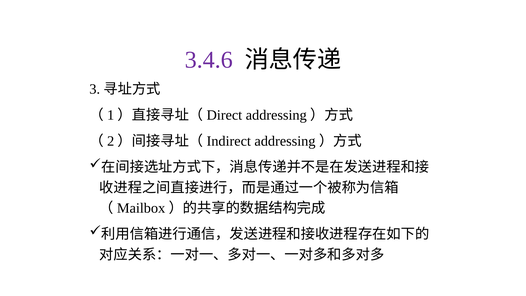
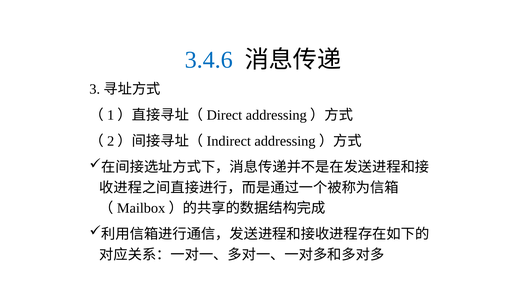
3.4.6 colour: purple -> blue
